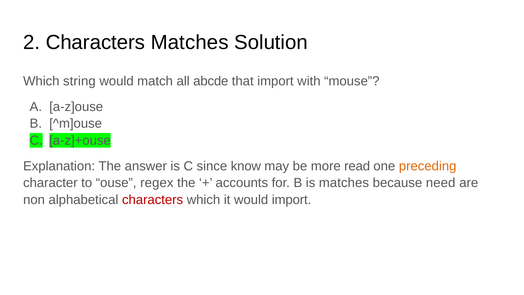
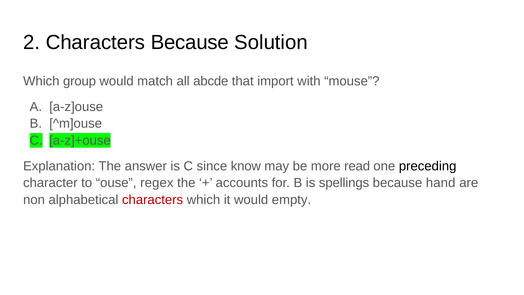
Characters Matches: Matches -> Because
string: string -> group
preceding colour: orange -> black
is matches: matches -> spellings
need: need -> hand
would import: import -> empty
